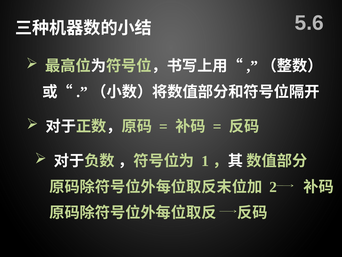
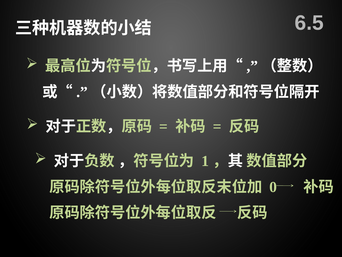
5.6: 5.6 -> 6.5
2: 2 -> 0
